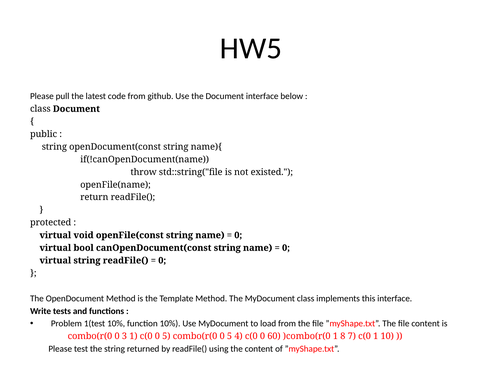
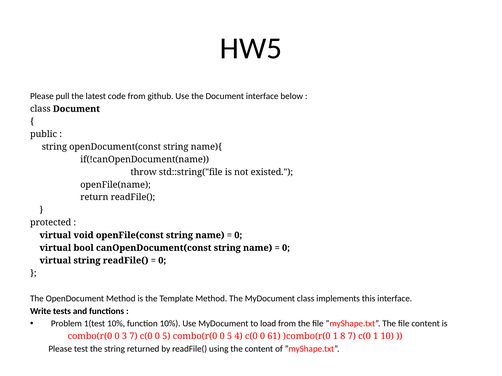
3 1: 1 -> 7
60: 60 -> 61
